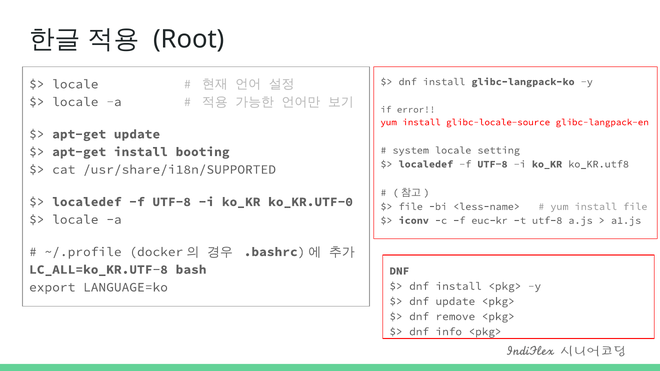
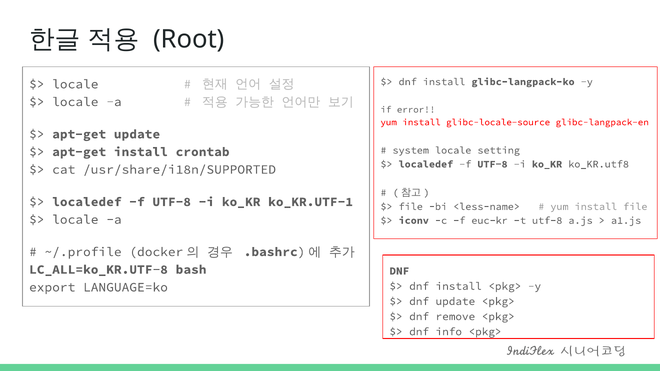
booting: booting -> crontab
ko_KR.UTF-0: ko_KR.UTF-0 -> ko_KR.UTF-1
